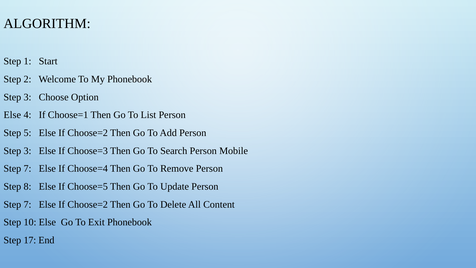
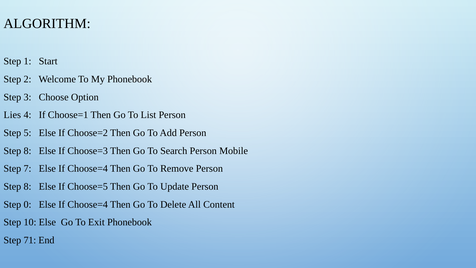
Else at (12, 115): Else -> Lies
3 at (28, 151): 3 -> 8
7 at (28, 204): 7 -> 0
Choose=2 at (88, 204): Choose=2 -> Choose=4
17: 17 -> 71
